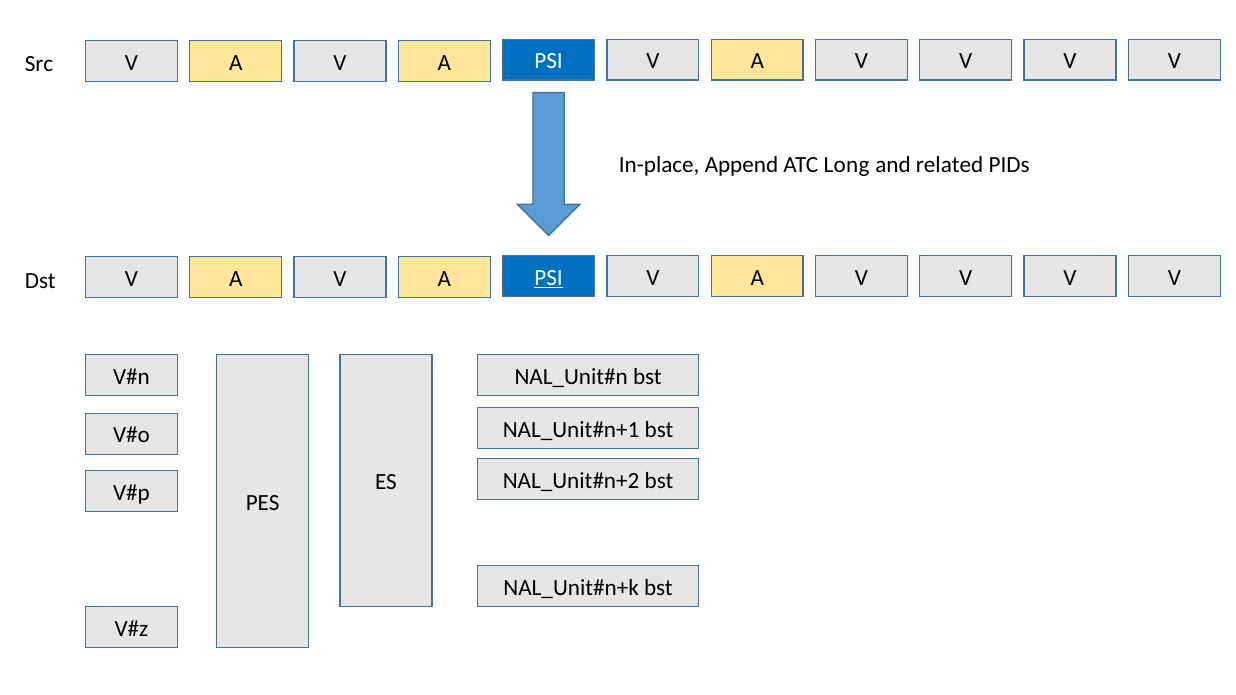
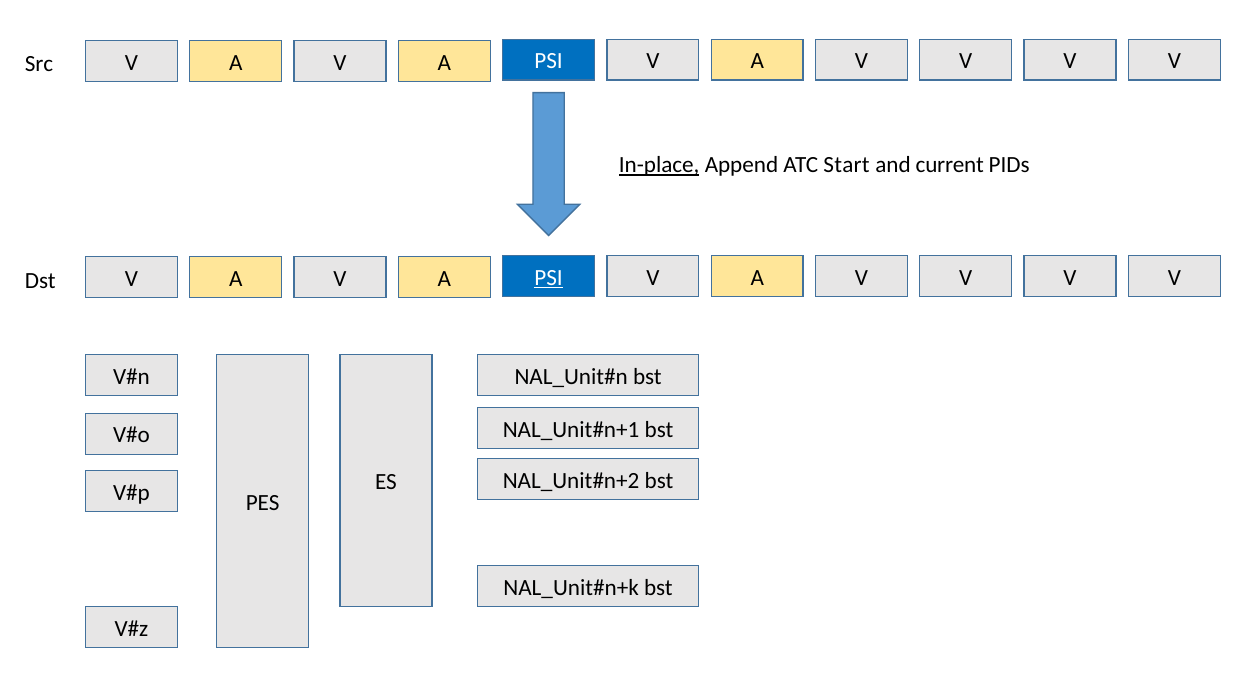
In-place underline: none -> present
Long: Long -> Start
related: related -> current
